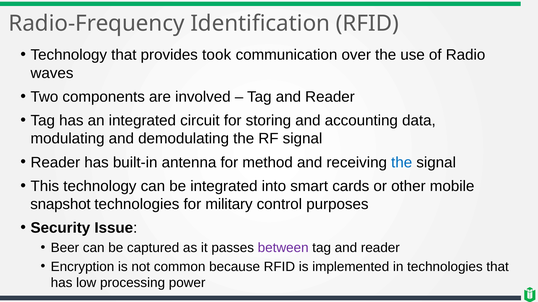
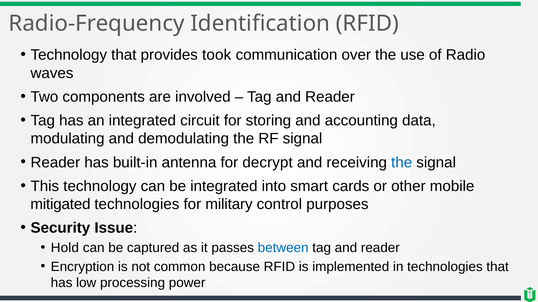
method: method -> decrypt
snapshot: snapshot -> mitigated
Beer: Beer -> Hold
between colour: purple -> blue
